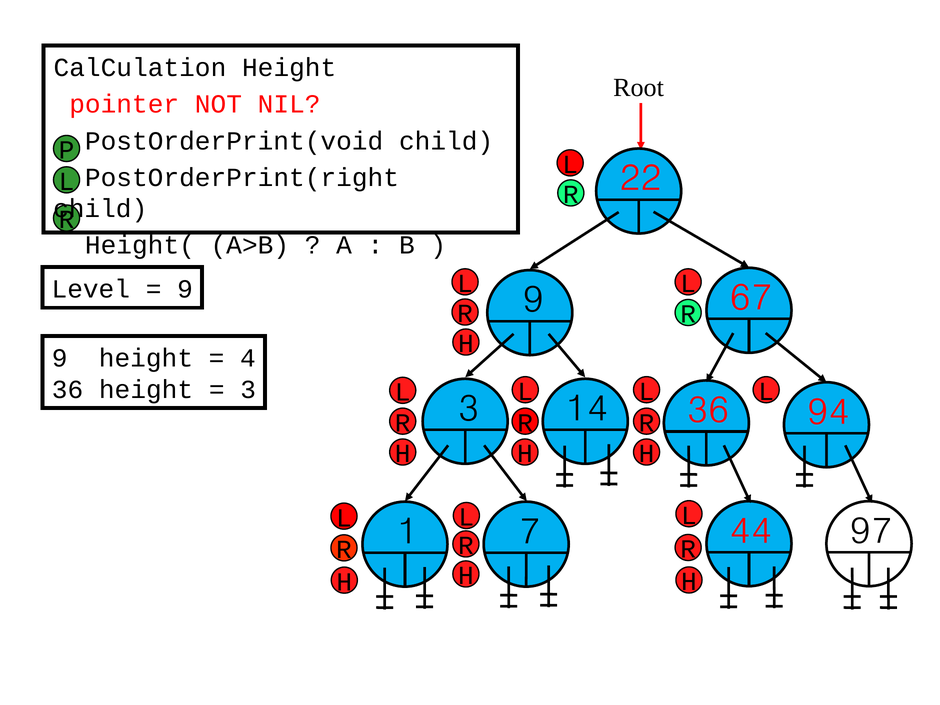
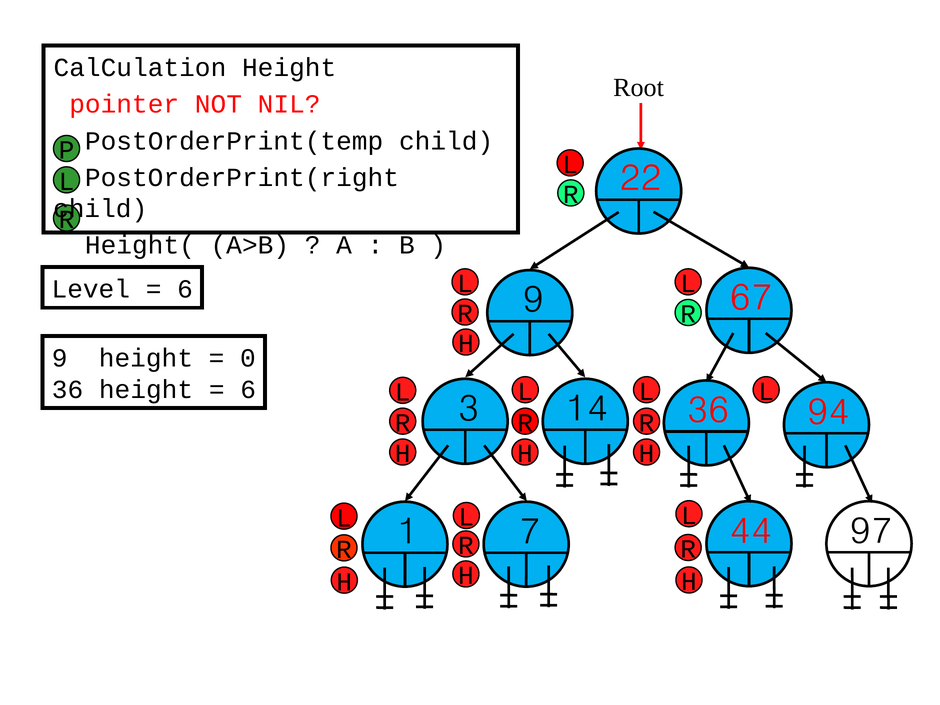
PostOrderPrint(void: PostOrderPrint(void -> PostOrderPrint(temp
9 at (185, 289): 9 -> 6
4: 4 -> 0
3 at (248, 390): 3 -> 6
